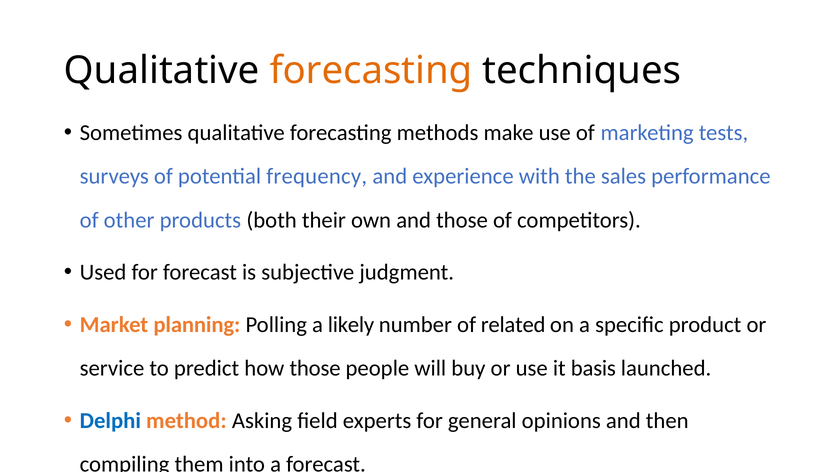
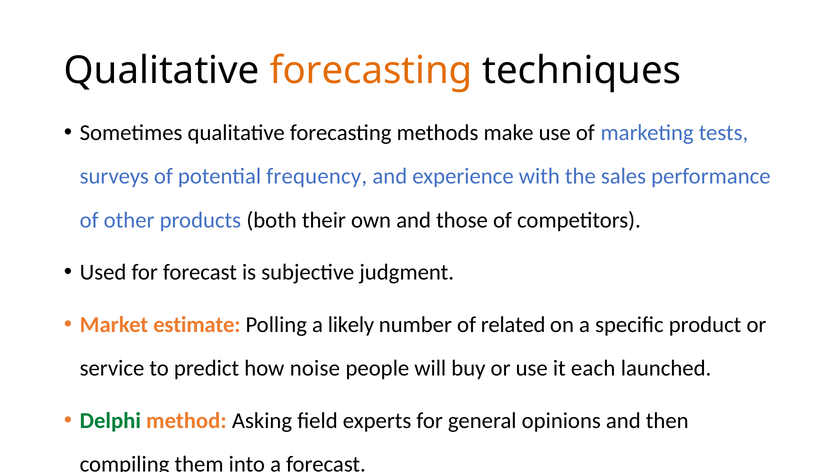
planning: planning -> estimate
how those: those -> noise
basis: basis -> each
Delphi colour: blue -> green
